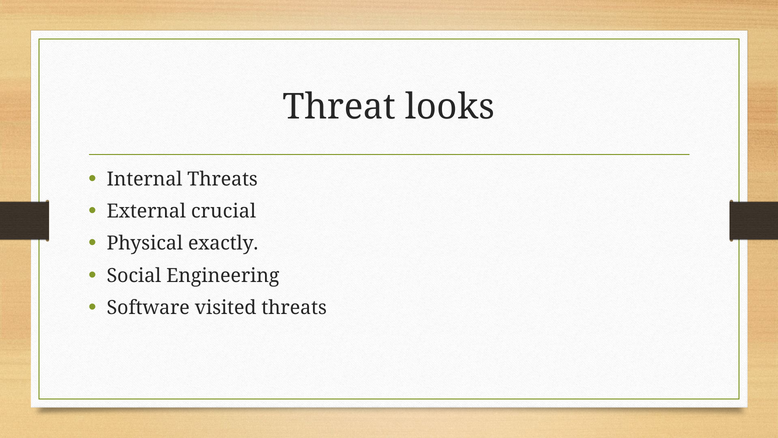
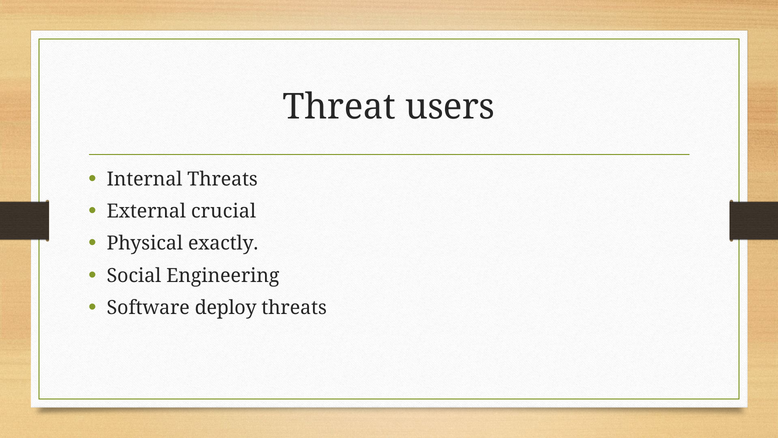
looks: looks -> users
visited: visited -> deploy
